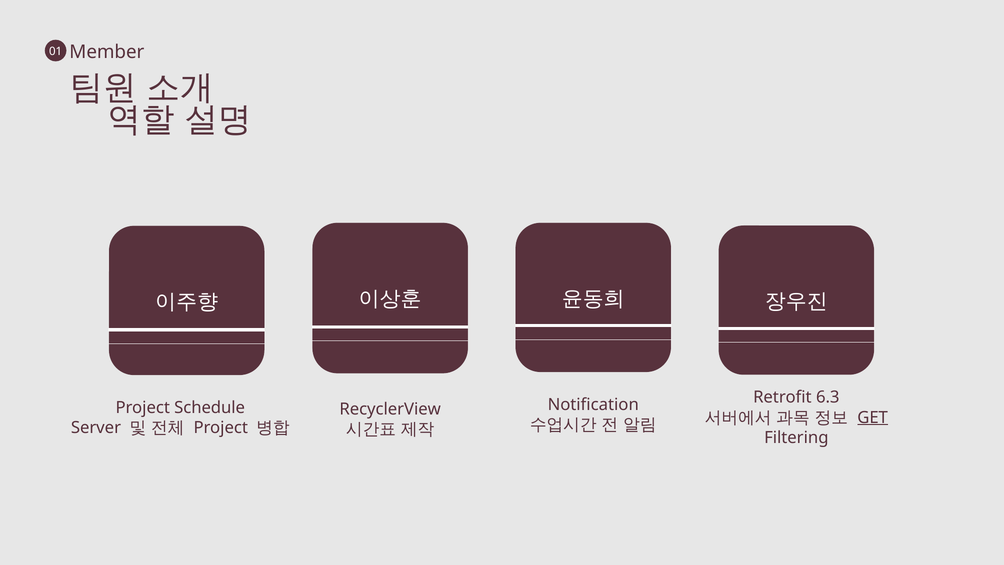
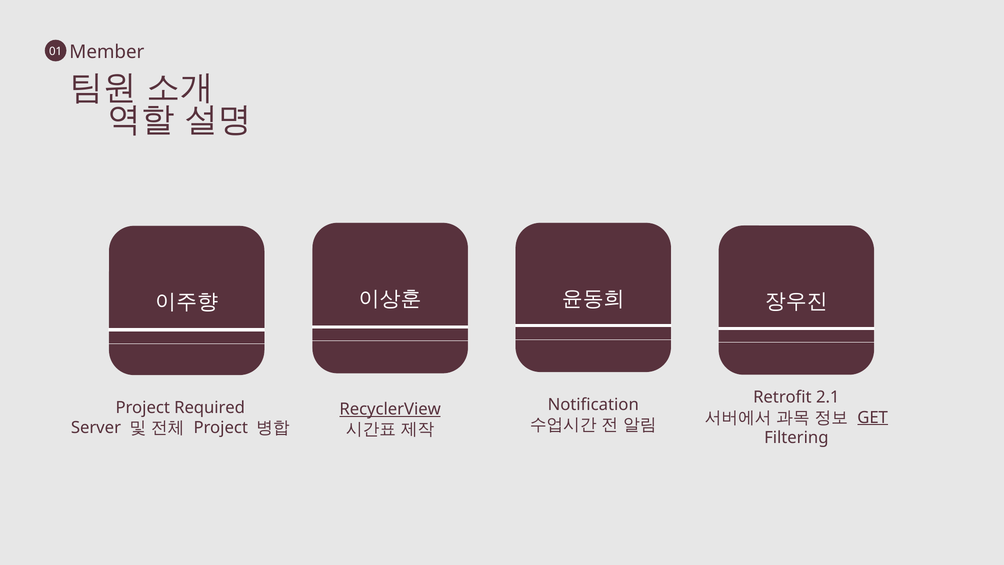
6.3: 6.3 -> 2.1
Schedule: Schedule -> Required
RecyclerView underline: none -> present
